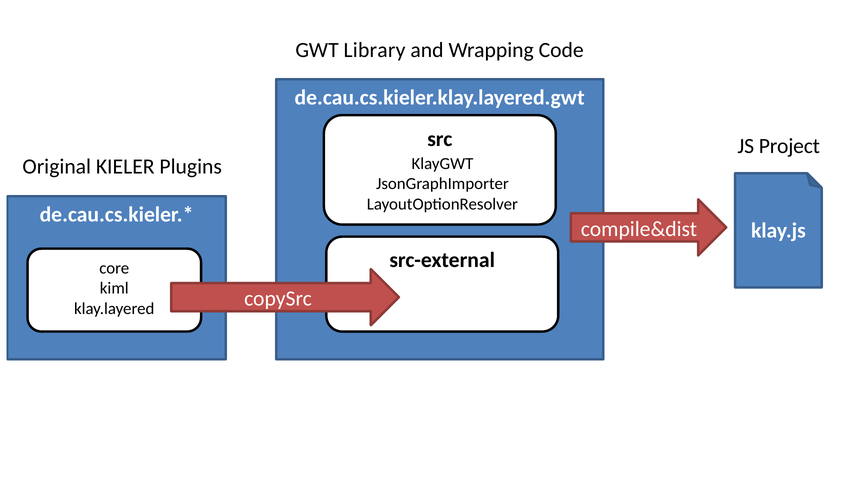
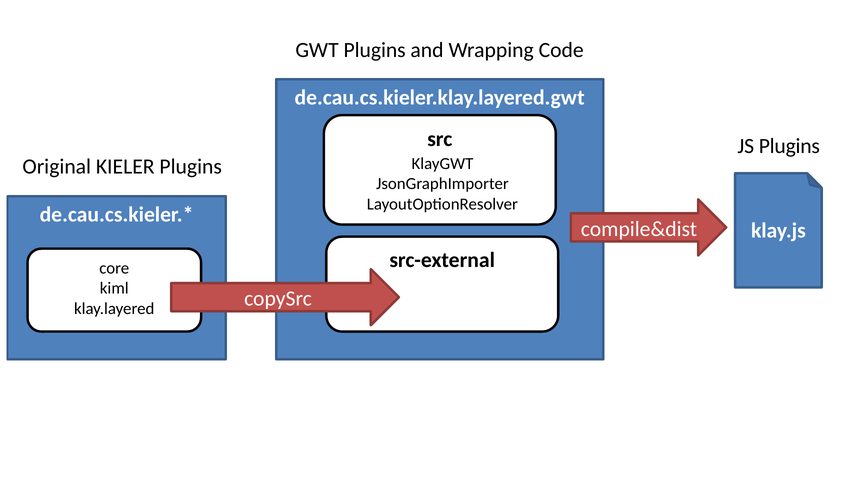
GWT Library: Library -> Plugins
JS Project: Project -> Plugins
